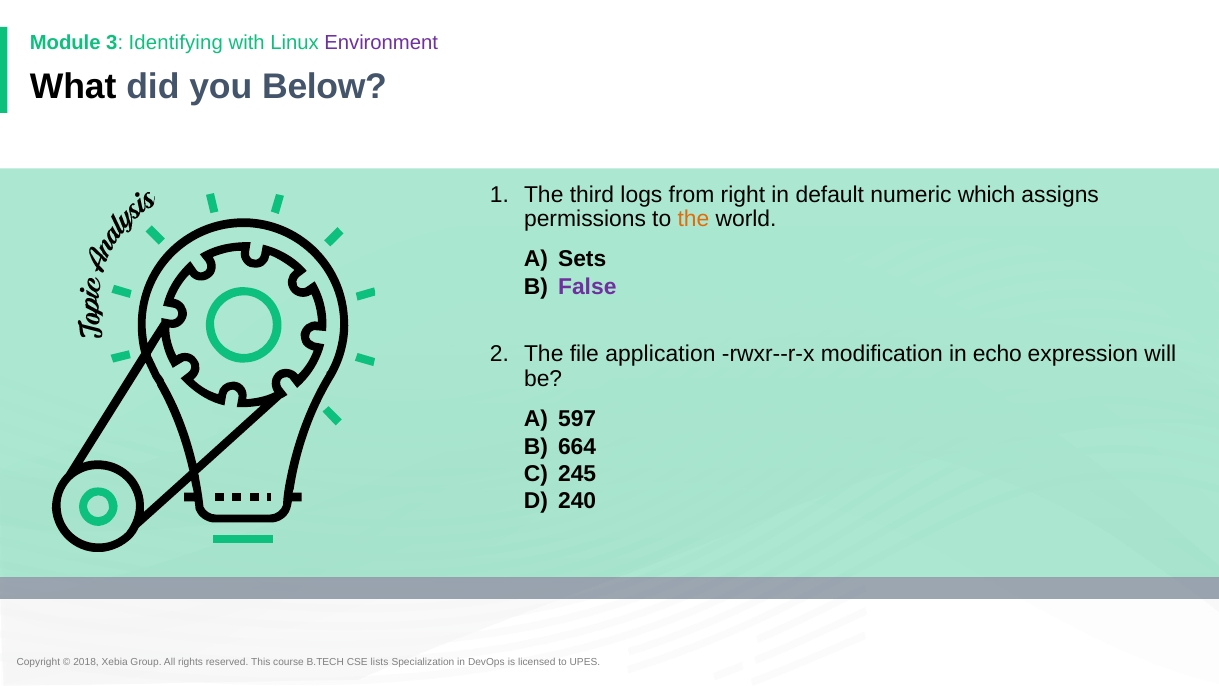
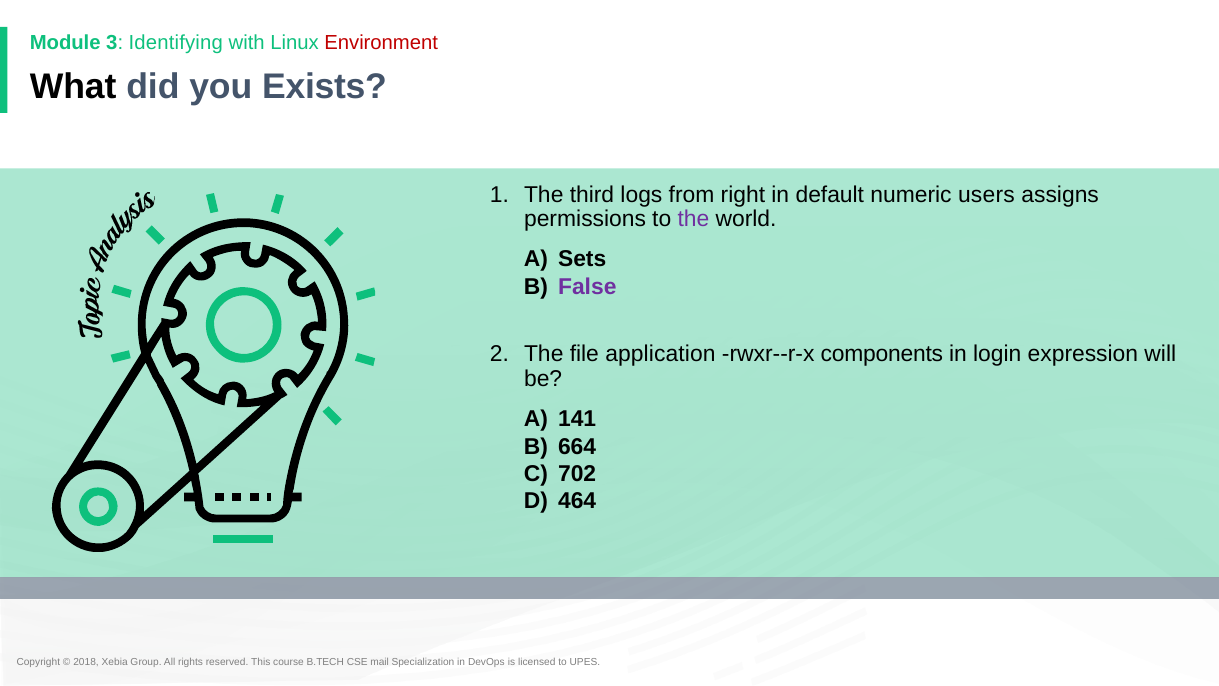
Environment colour: purple -> red
Below: Below -> Exists
which: which -> users
the at (693, 219) colour: orange -> purple
modification: modification -> components
echo: echo -> login
597: 597 -> 141
245: 245 -> 702
240: 240 -> 464
lists: lists -> mail
